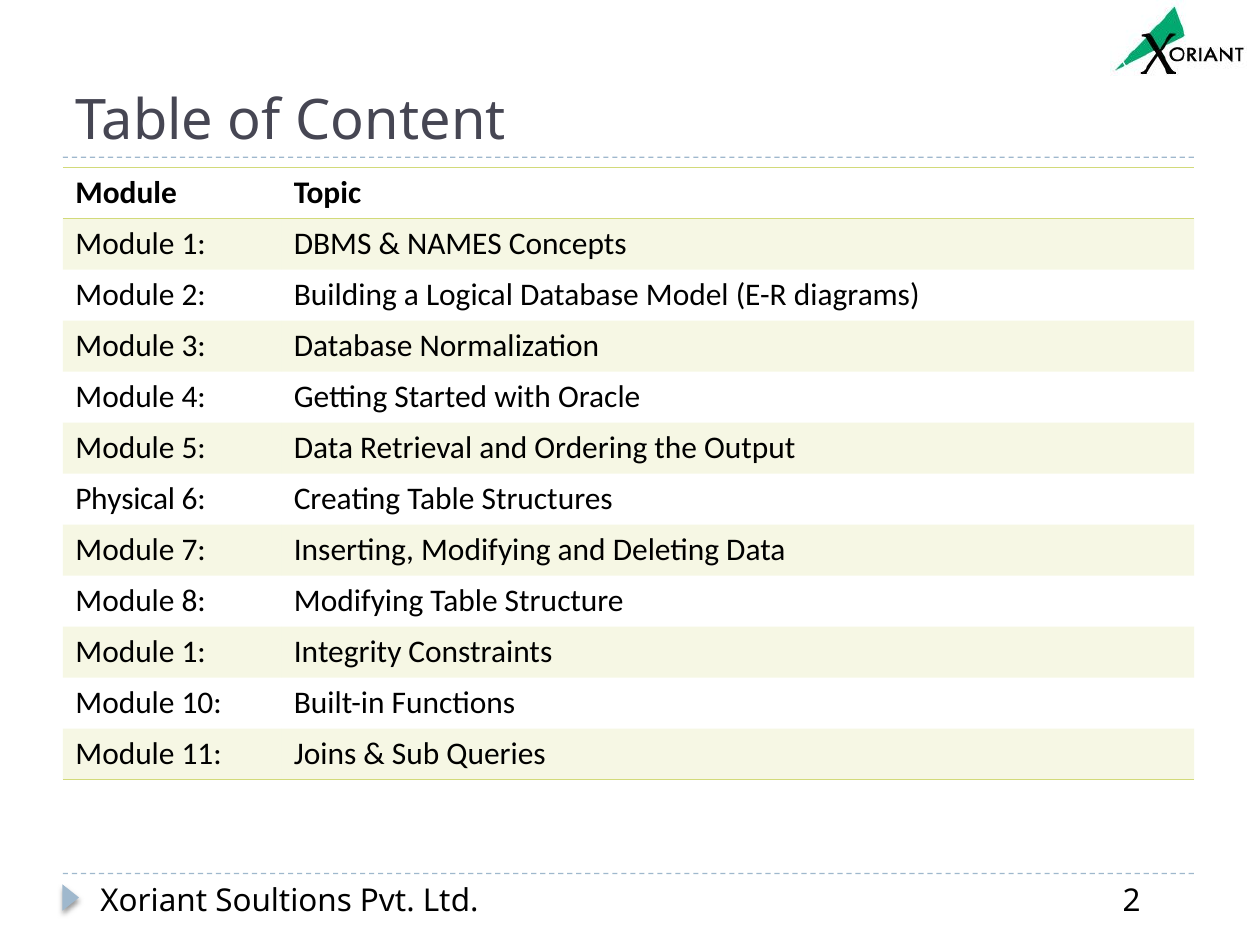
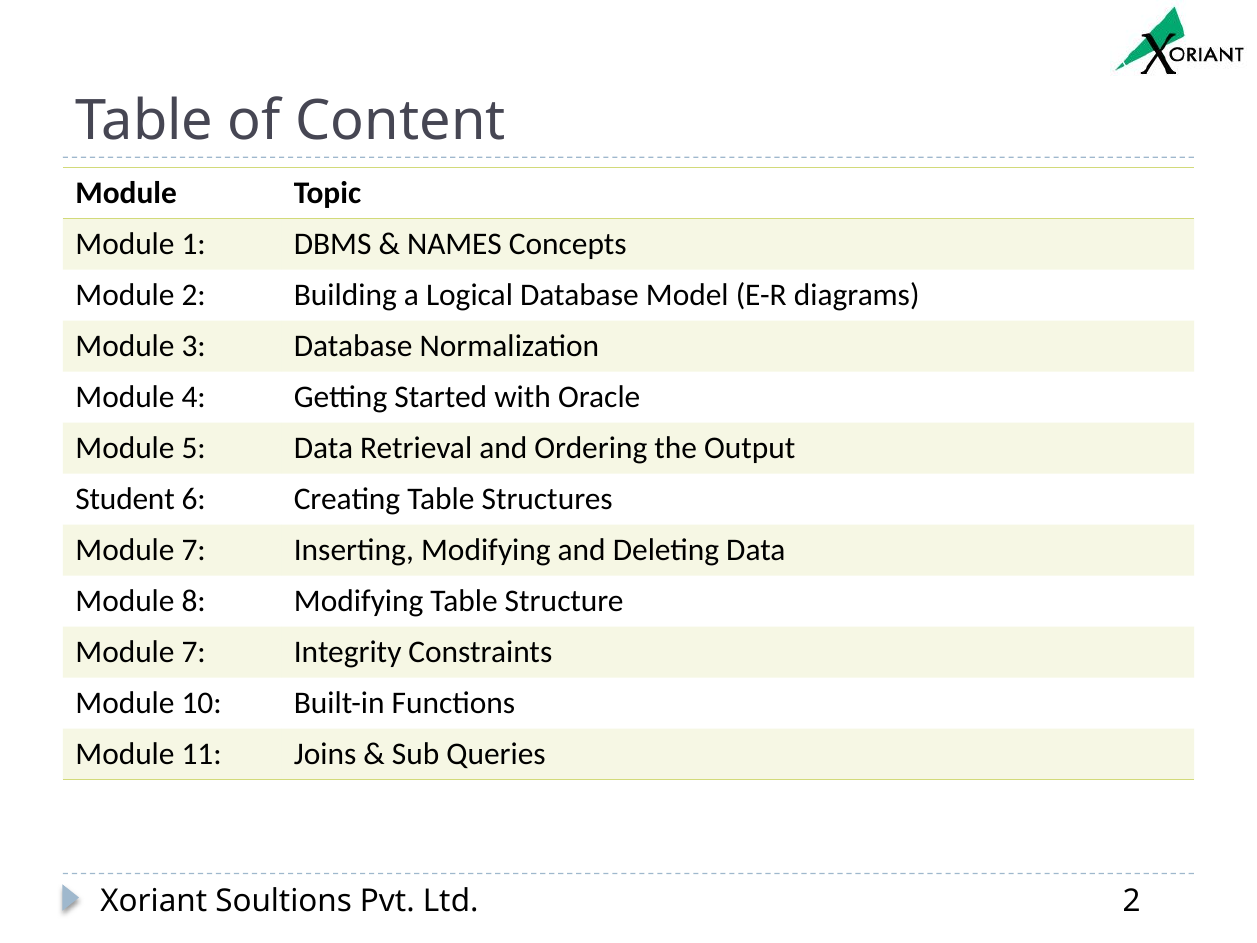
Physical: Physical -> Student
1 at (194, 652): 1 -> 7
